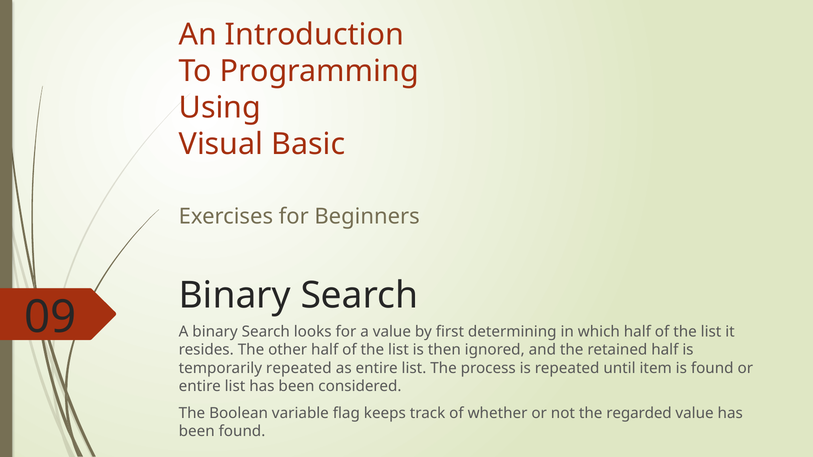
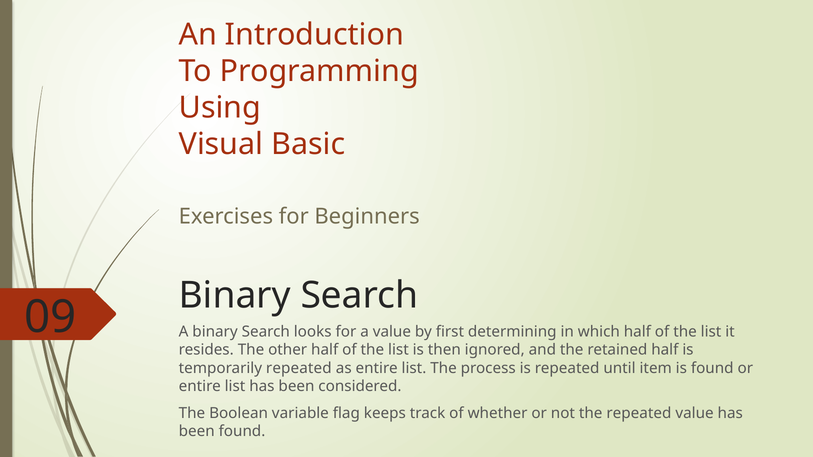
the regarded: regarded -> repeated
